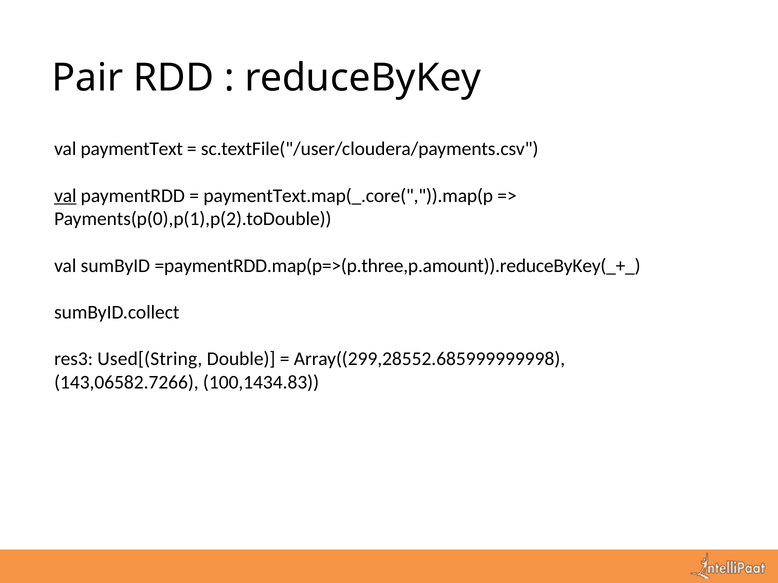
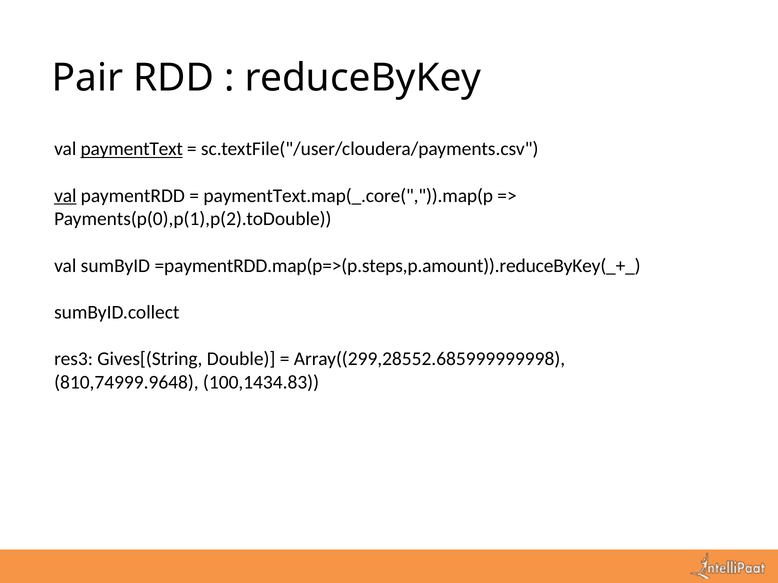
paymentText underline: none -> present
=paymentRDD.map(p=>(p.three,p.amount)).reduceByKey(_+_: =paymentRDD.map(p=>(p.three,p.amount)).reduceByKey(_+_ -> =paymentRDD.map(p=>(p.steps,p.amount)).reduceByKey(_+_
Used[(String: Used[(String -> Gives[(String
143,06582.7266: 143,06582.7266 -> 810,74999.9648
